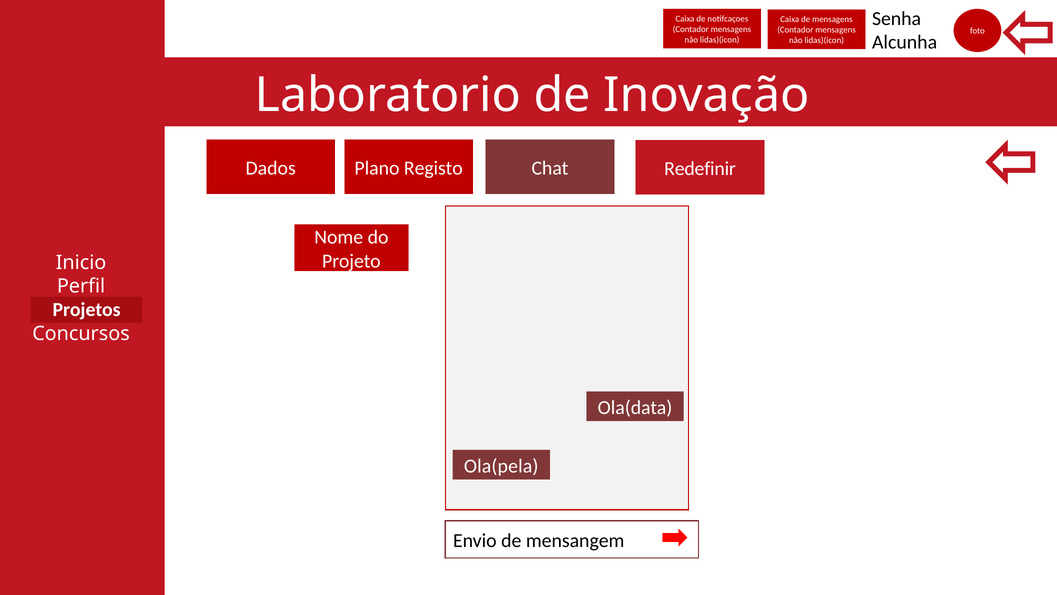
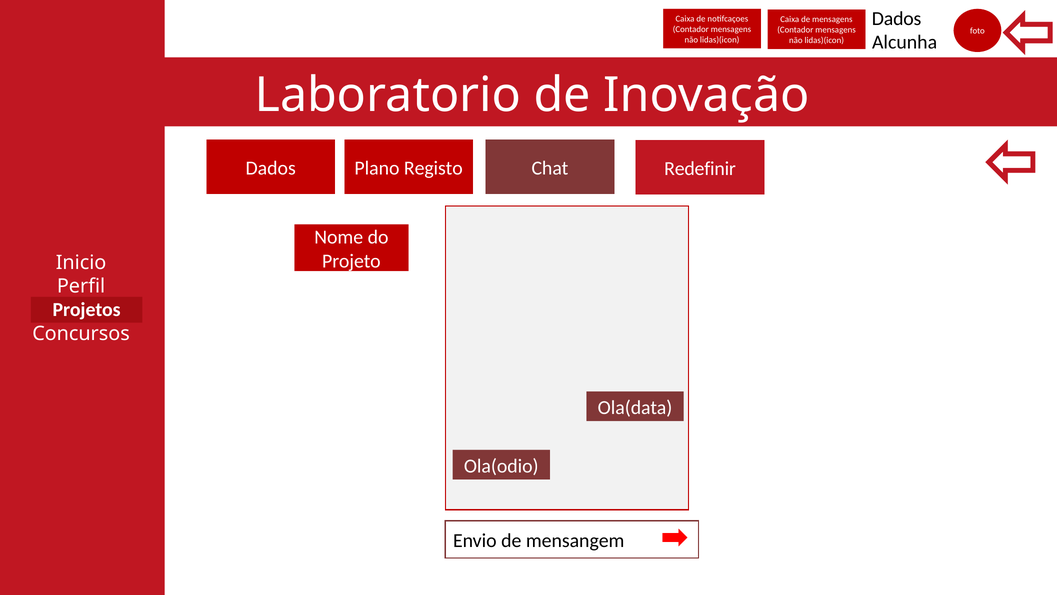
Senha at (897, 18): Senha -> Dados
Ola(pela: Ola(pela -> Ola(odio
